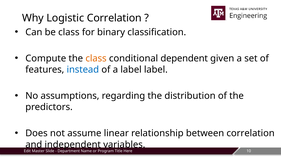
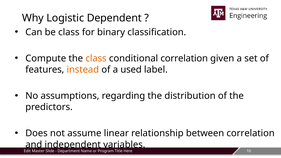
Logistic Correlation: Correlation -> Dependent
conditional dependent: dependent -> correlation
instead colour: blue -> orange
a label: label -> used
